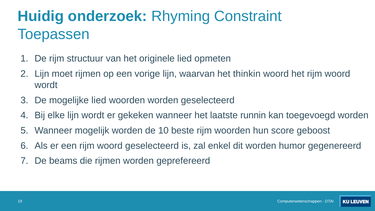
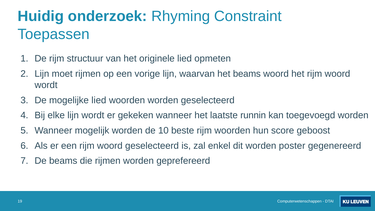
het thinkin: thinkin -> beams
humor: humor -> poster
